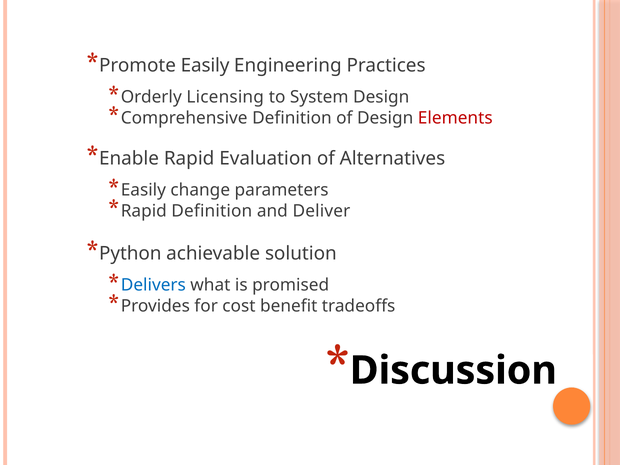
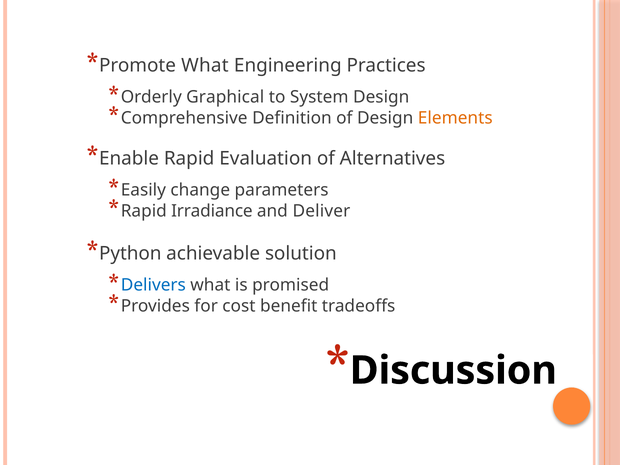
Promote Easily: Easily -> What
Licensing: Licensing -> Graphical
Elements colour: red -> orange
Rapid Definition: Definition -> Irradiance
